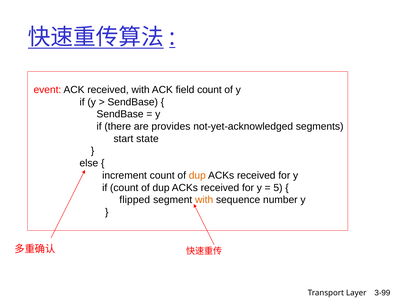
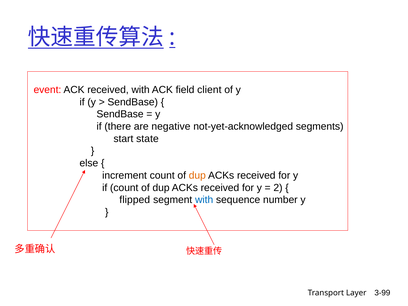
field count: count -> client
provides: provides -> negative
5: 5 -> 2
with at (204, 200) colour: orange -> blue
